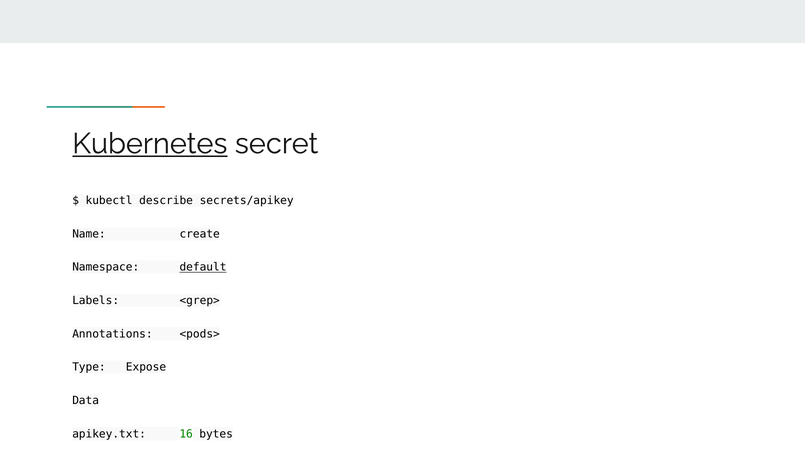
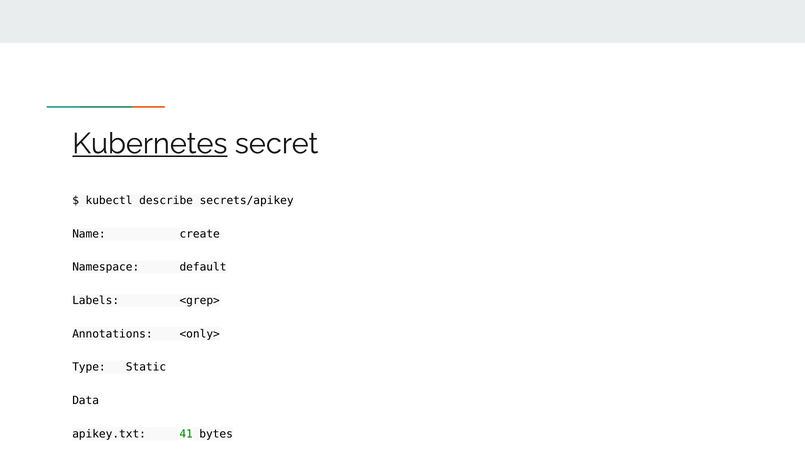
default underline: present -> none
<pods>: <pods> -> <only>
Expose: Expose -> Static
16: 16 -> 41
